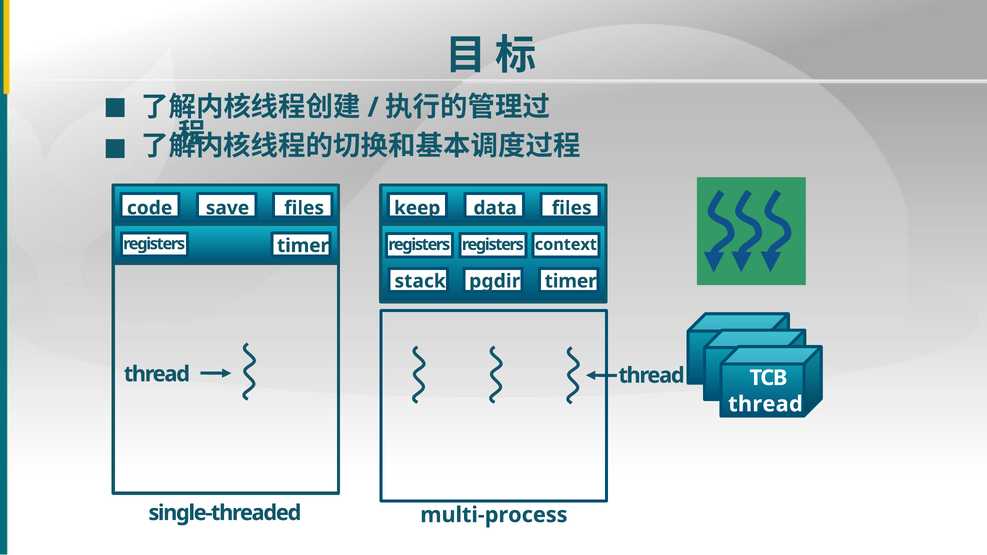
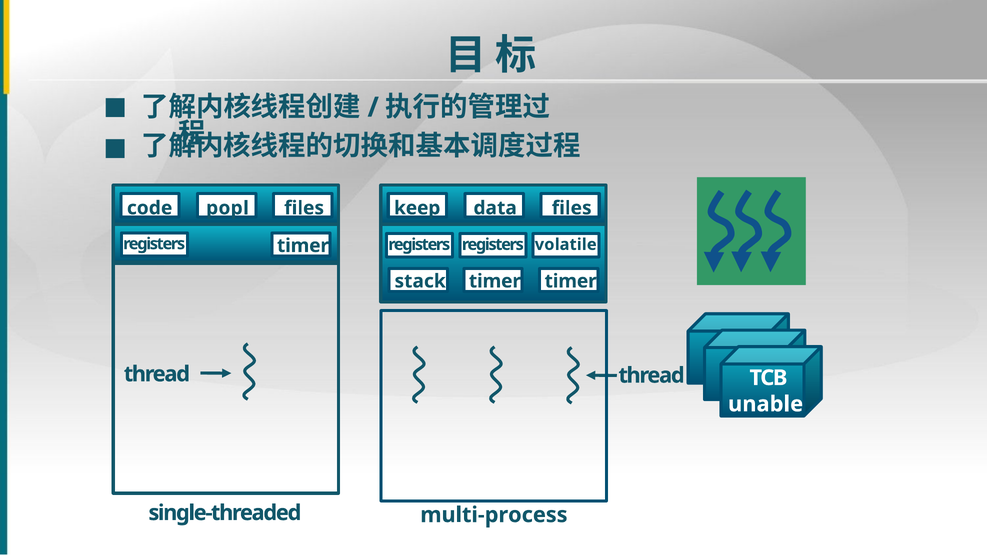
save: save -> popl
context: context -> volatile
stack pgdir: pgdir -> timer
thread at (765, 404): thread -> unable
